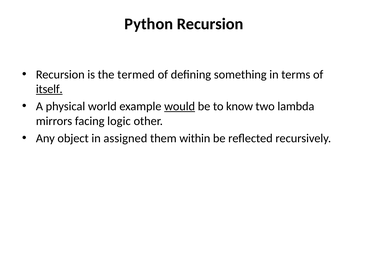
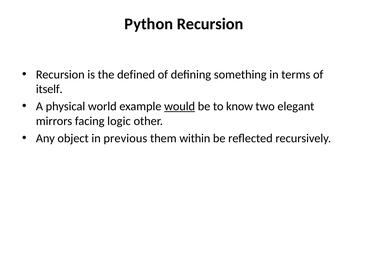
termed: termed -> defined
itself underline: present -> none
lambda: lambda -> elegant
assigned: assigned -> previous
